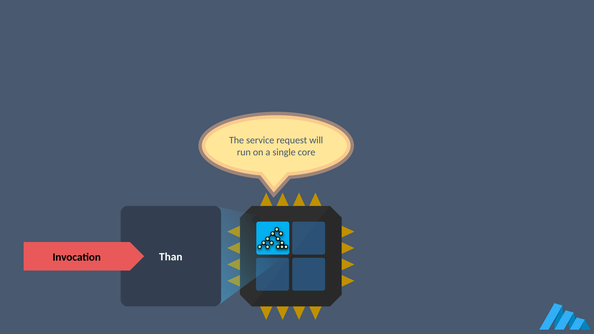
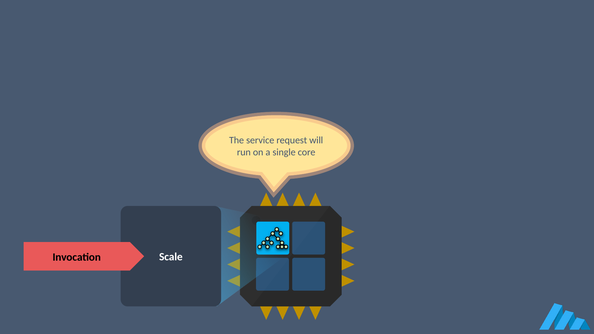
Than: Than -> Scale
